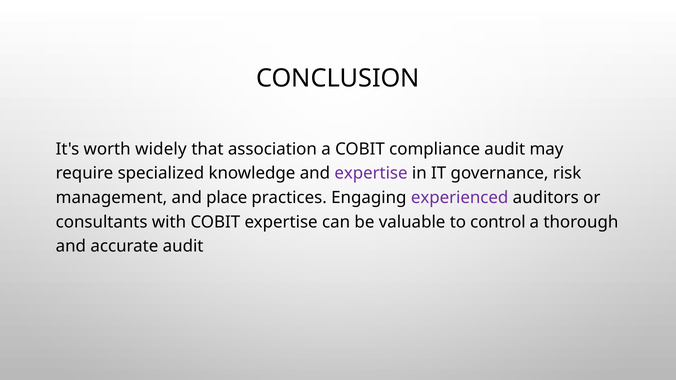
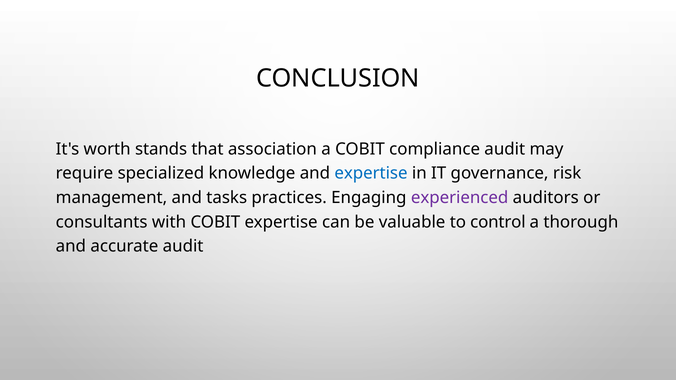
widely: widely -> stands
expertise at (371, 173) colour: purple -> blue
place: place -> tasks
